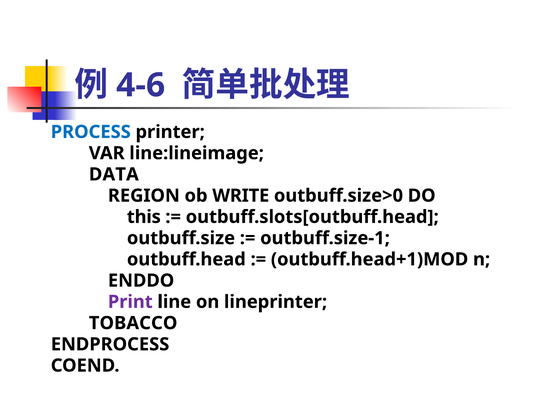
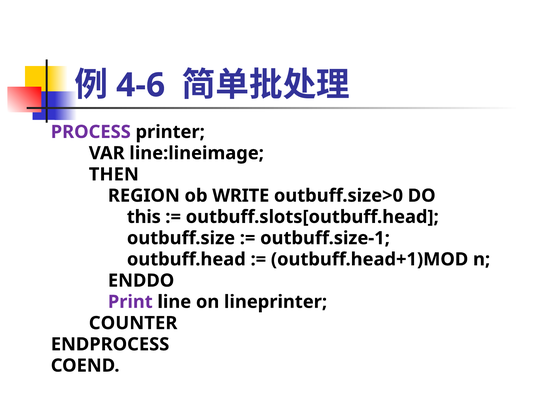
PROCESS colour: blue -> purple
DATA: DATA -> THEN
TOBACCO: TOBACCO -> COUNTER
